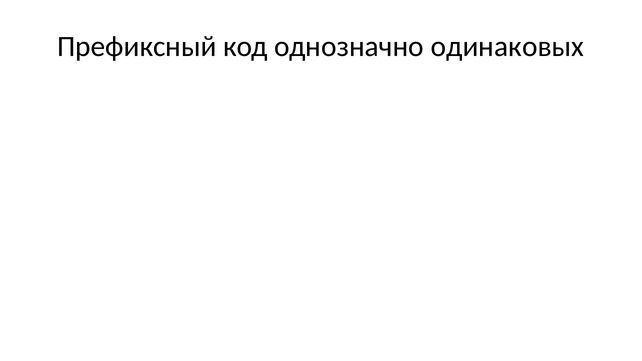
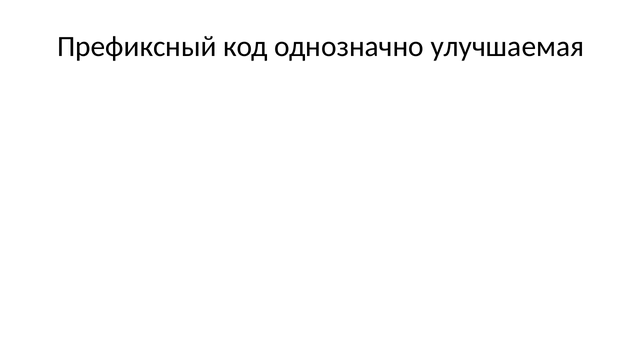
одинаковых: одинаковых -> улучшаемая
